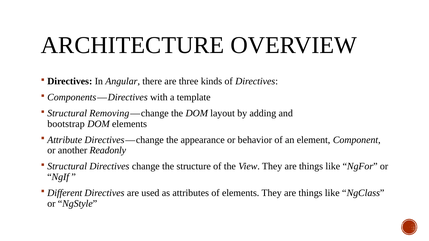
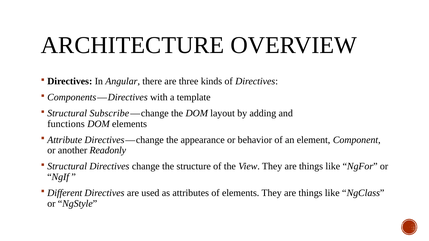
Removing: Removing -> Subscribe
bootstrap: bootstrap -> functions
